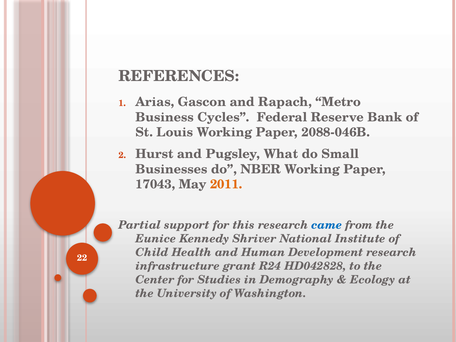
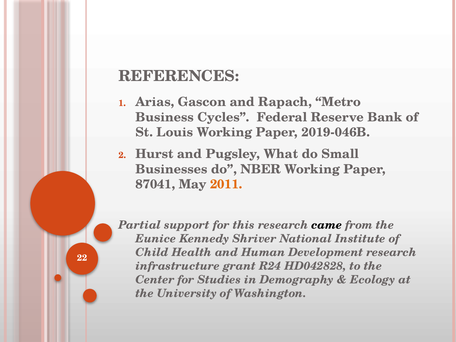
2088-046B: 2088-046B -> 2019-046B
17043: 17043 -> 87041
came colour: blue -> black
